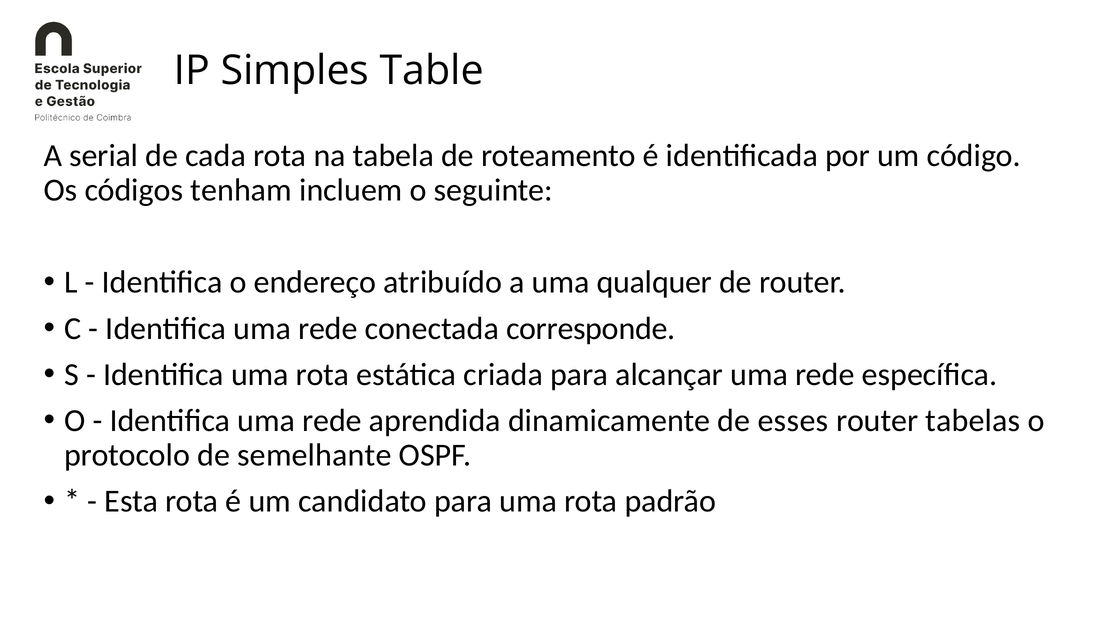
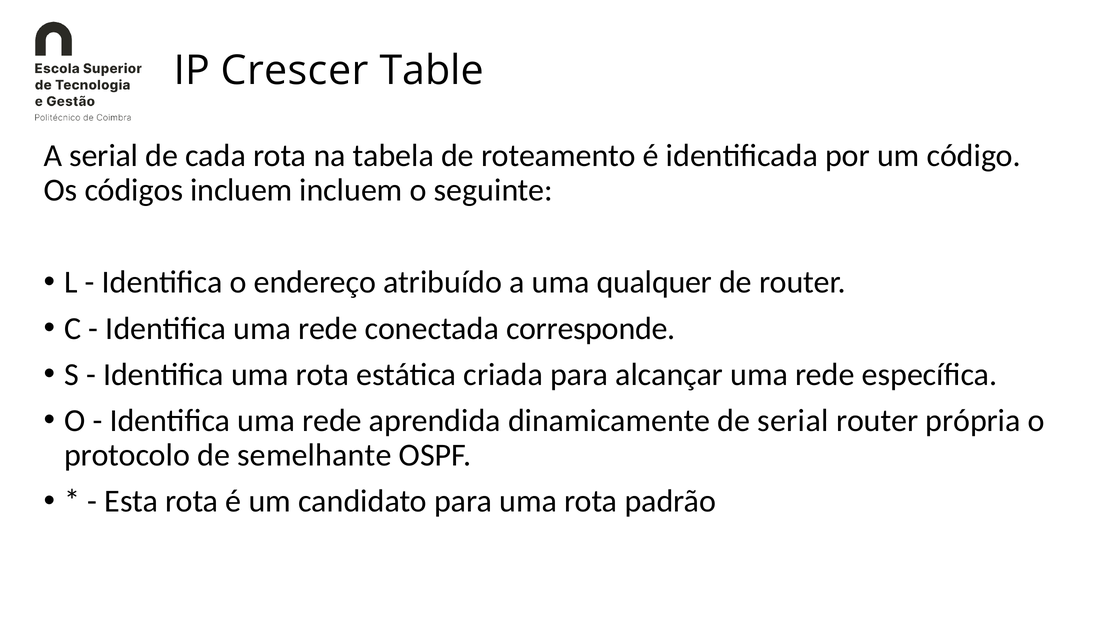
Simples: Simples -> Crescer
códigos tenham: tenham -> incluem
de esses: esses -> serial
tabelas: tabelas -> própria
